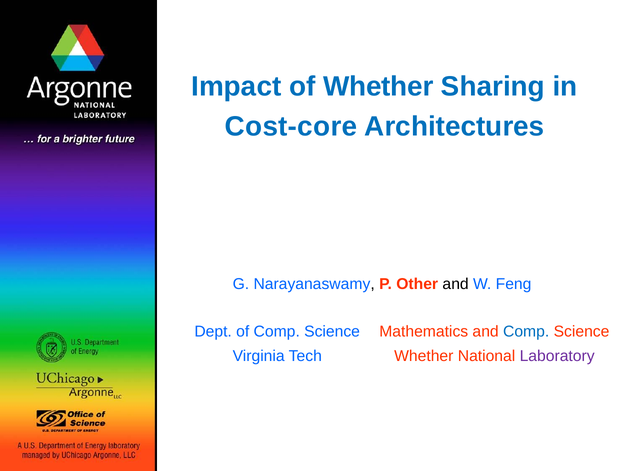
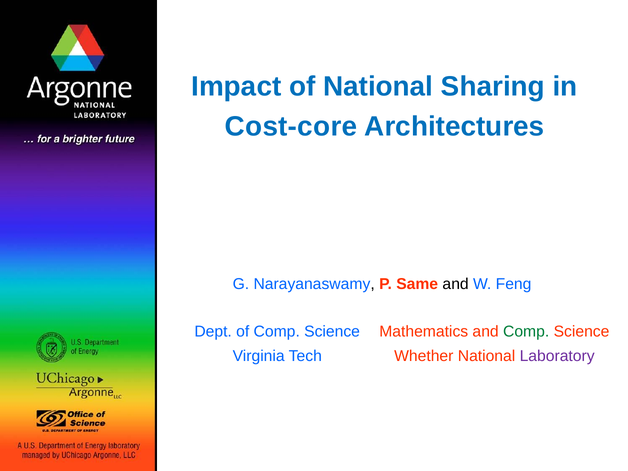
of Whether: Whether -> National
Other: Other -> Same
Comp at (526, 331) colour: blue -> green
